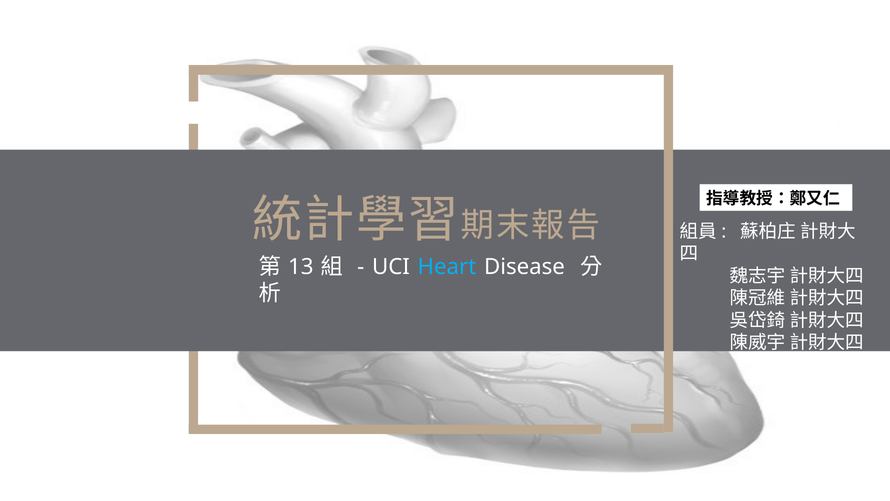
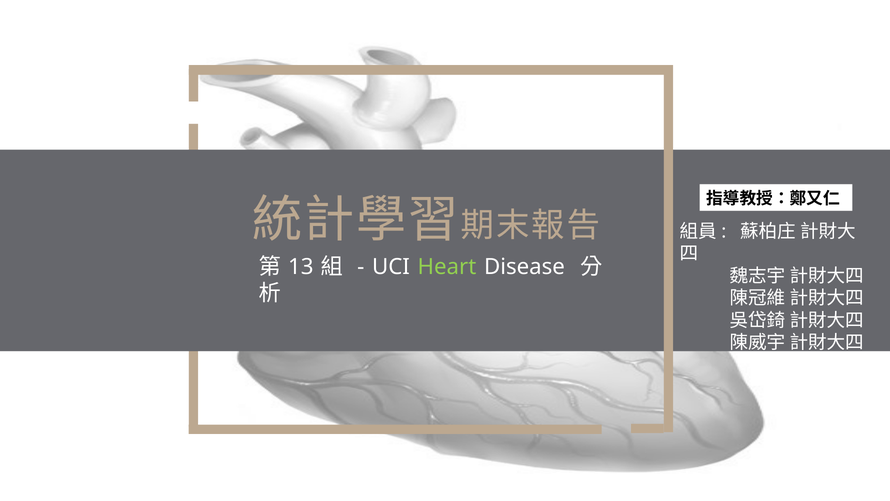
Heart colour: light blue -> light green
